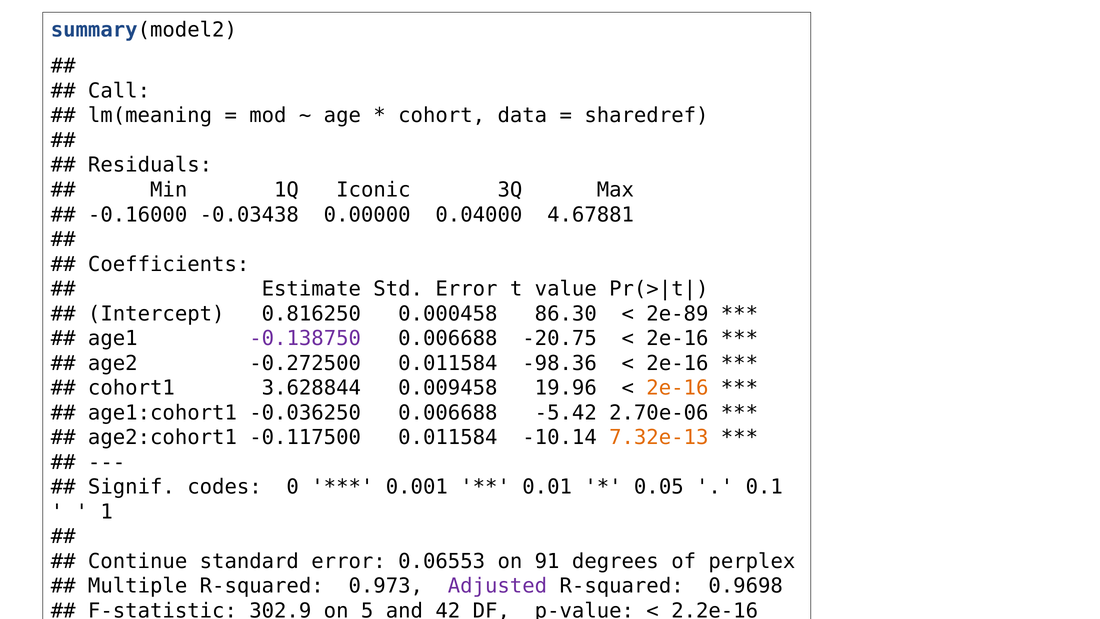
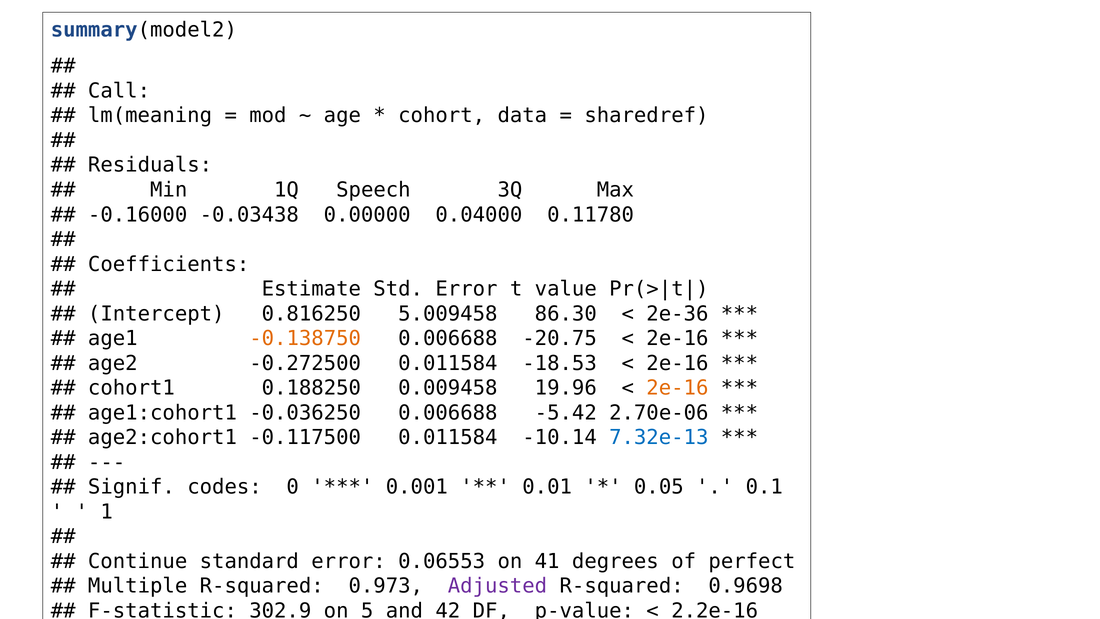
Iconic: Iconic -> Speech
4.67881: 4.67881 -> 0.11780
0.000458: 0.000458 -> 5.009458
2e-89: 2e-89 -> 2e-36
-0.138750 colour: purple -> orange
-98.36: -98.36 -> -18.53
3.628844: 3.628844 -> 0.188250
7.32e-13 colour: orange -> blue
91: 91 -> 41
perplex: perplex -> perfect
